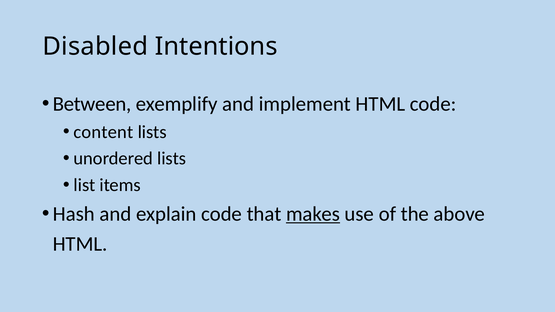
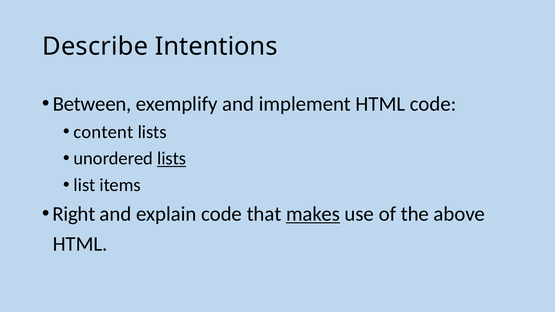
Disabled: Disabled -> Describe
lists at (172, 159) underline: none -> present
Hash: Hash -> Right
